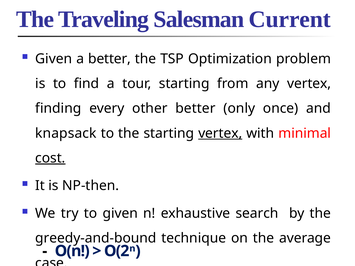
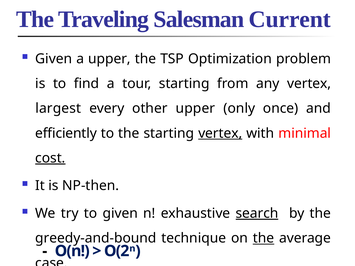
a better: better -> upper
finding: finding -> largest
other better: better -> upper
knapsack: knapsack -> efficiently
search underline: none -> present
the at (264, 238) underline: none -> present
